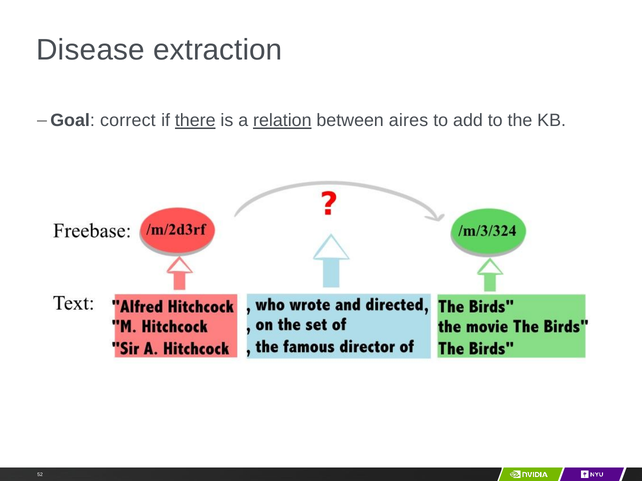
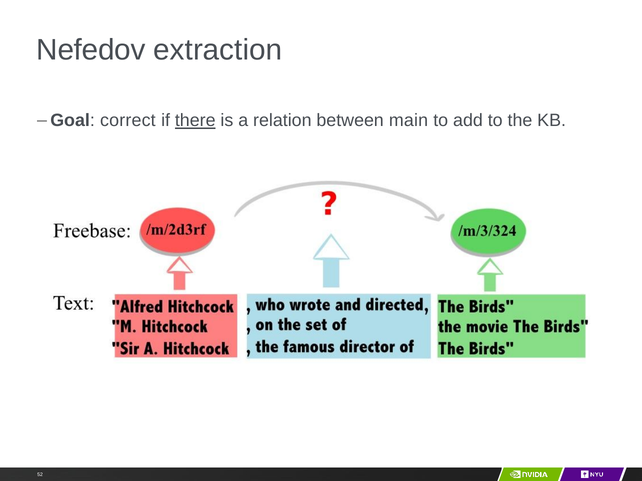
Disease: Disease -> Nefedov
relation underline: present -> none
aires: aires -> main
